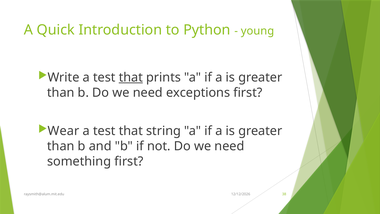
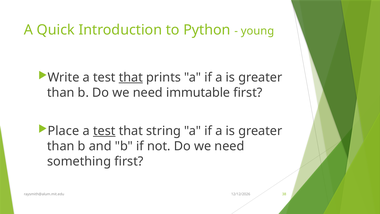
exceptions: exceptions -> immutable
Wear: Wear -> Place
test at (104, 131) underline: none -> present
